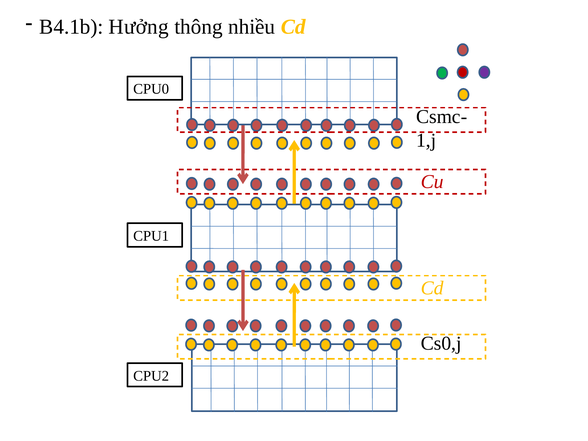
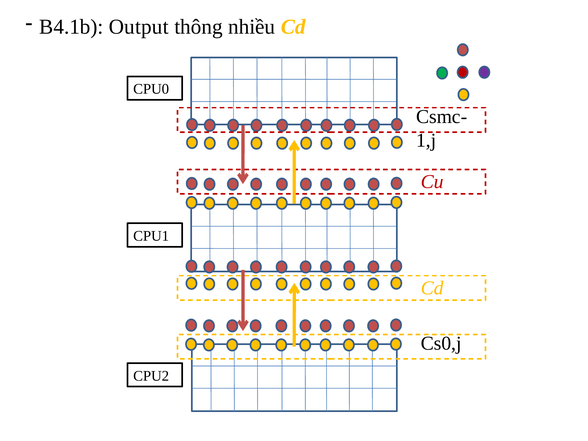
Hưởng: Hưởng -> Output
